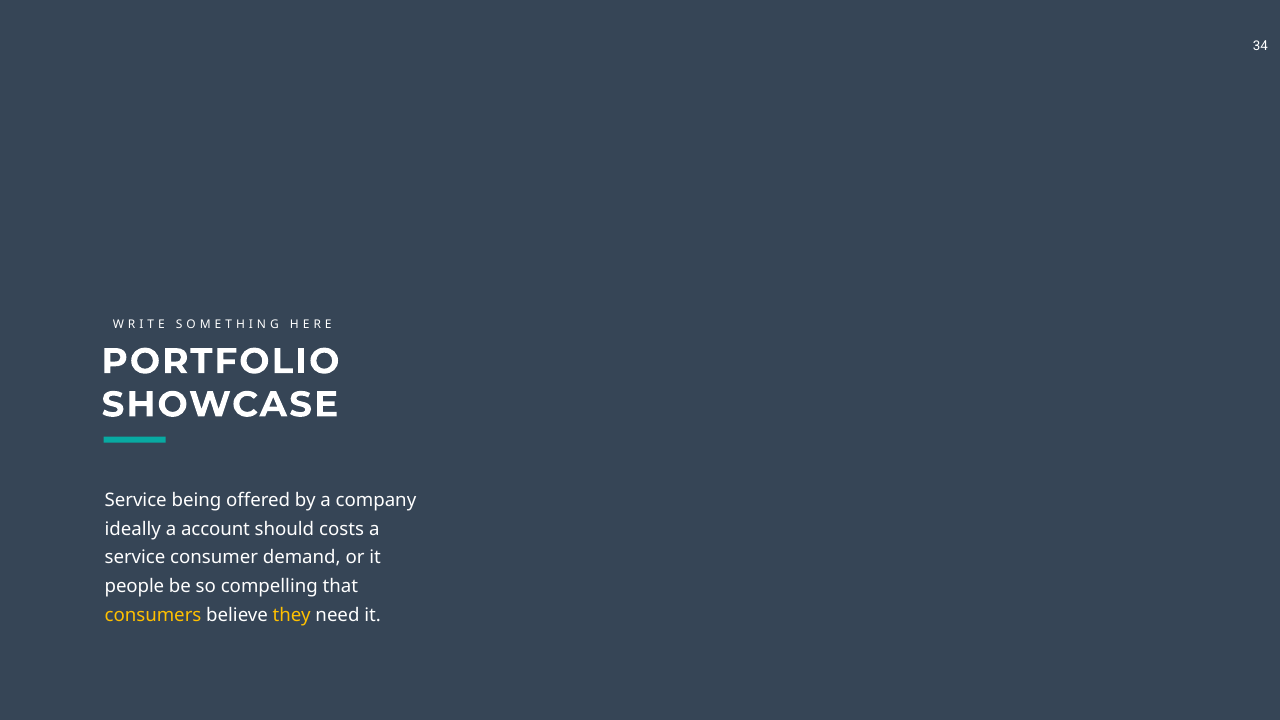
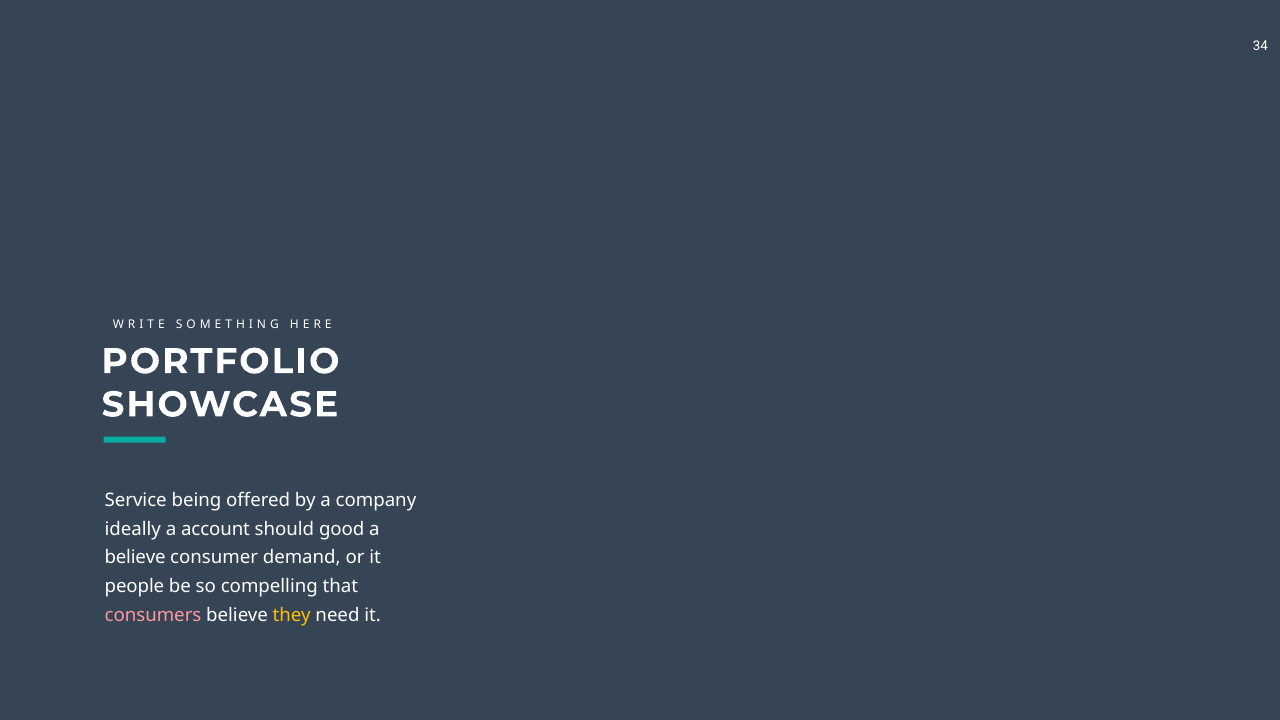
costs: costs -> good
service at (135, 558): service -> believe
consumers colour: yellow -> pink
